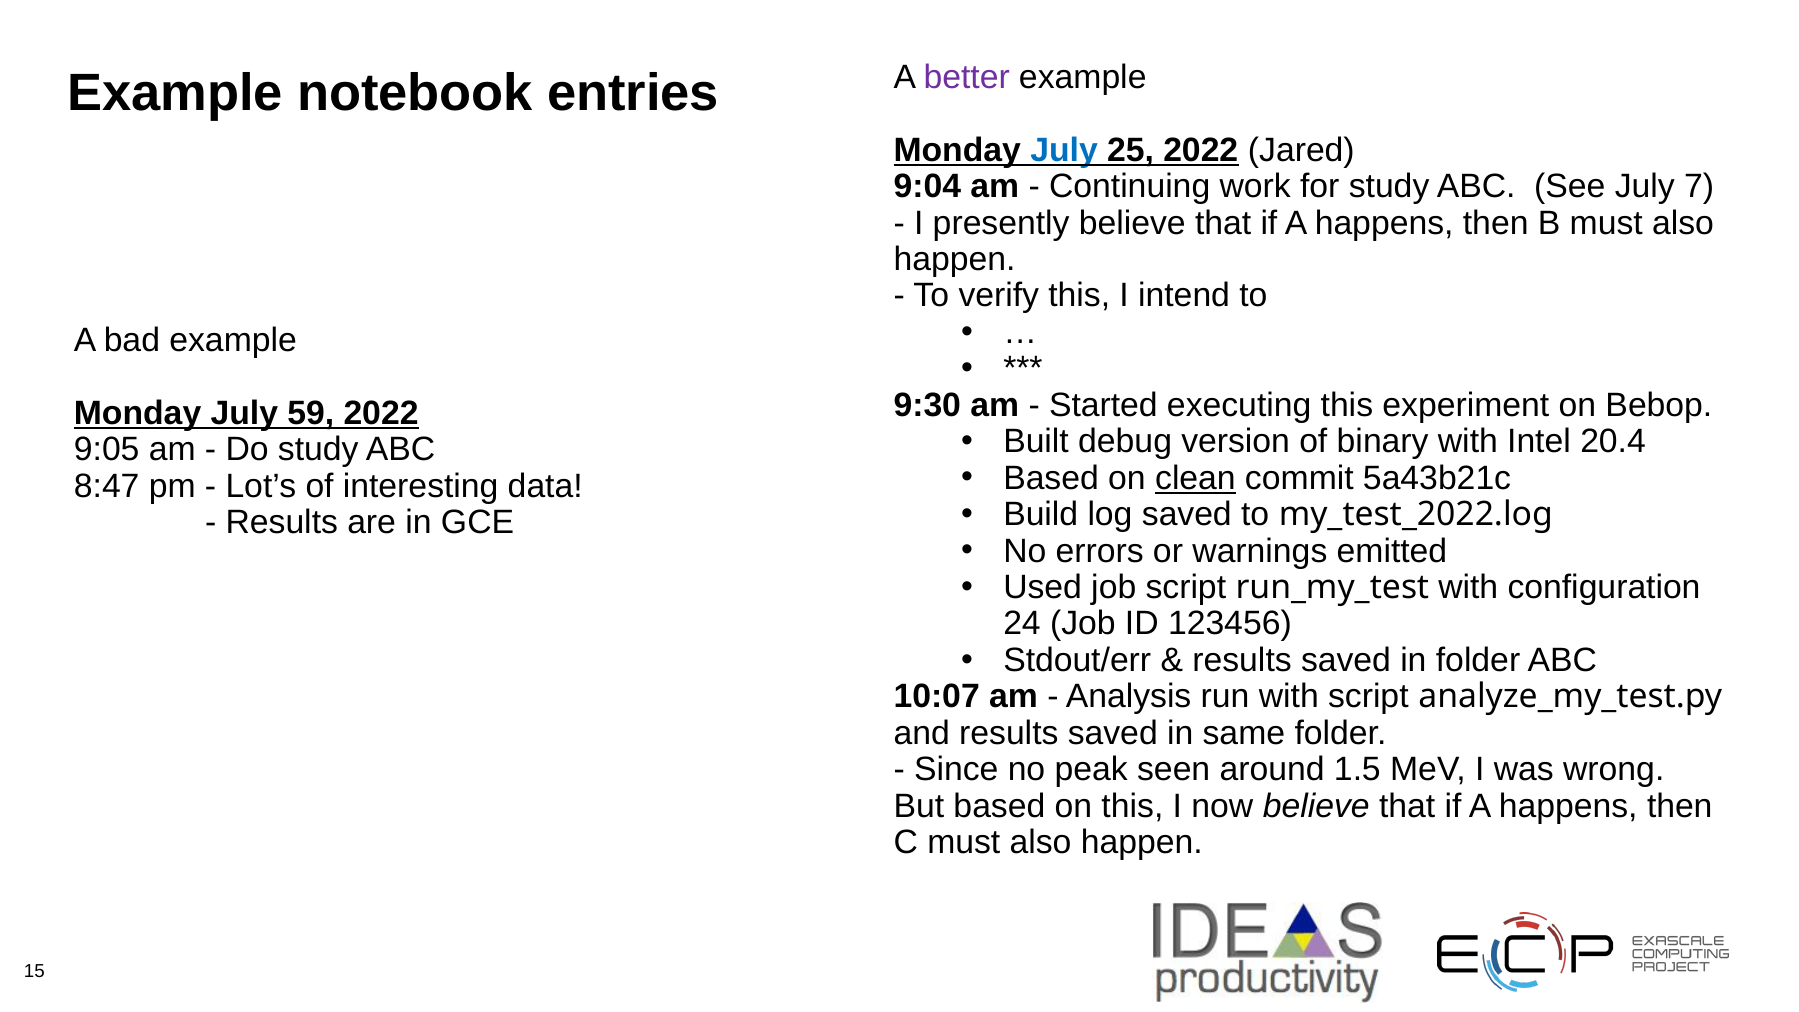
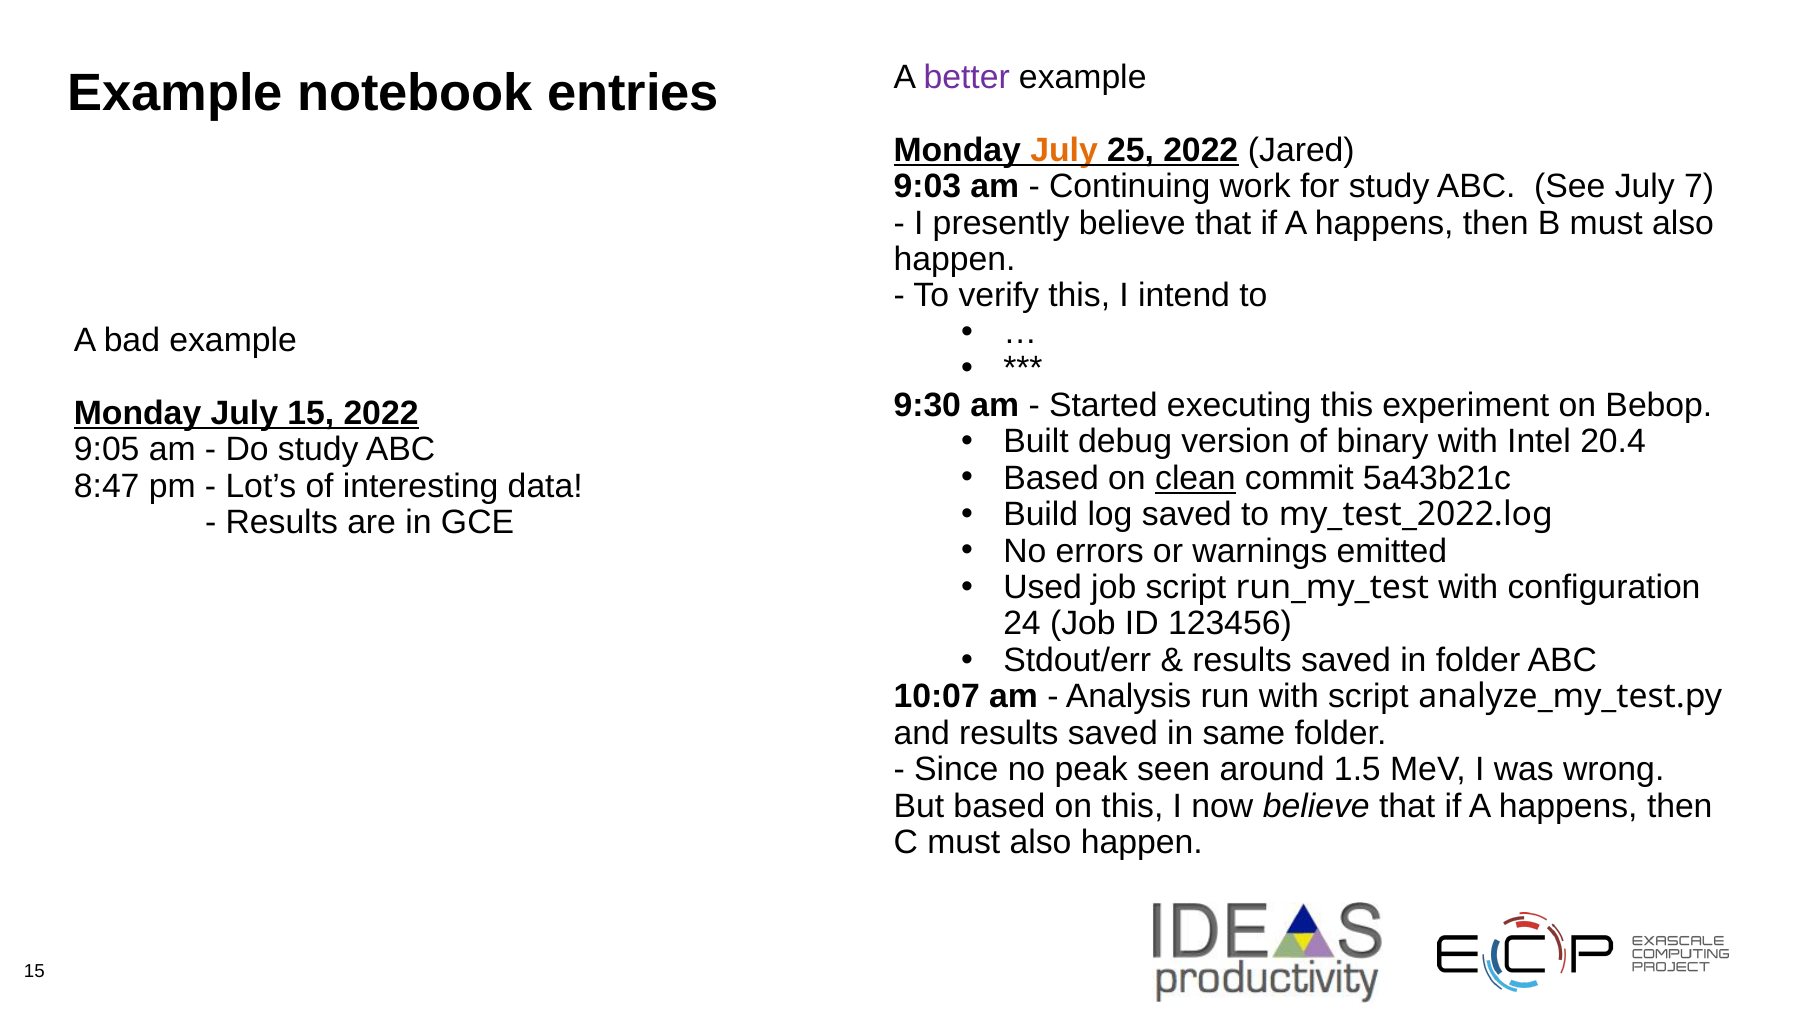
July at (1064, 150) colour: blue -> orange
9:04: 9:04 -> 9:03
July 59: 59 -> 15
